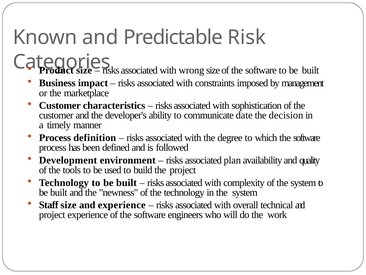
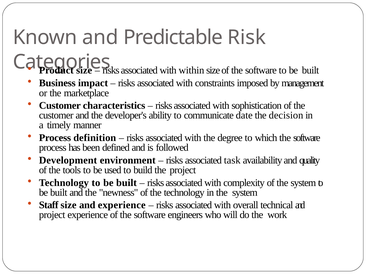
wrong: wrong -> within
plan: plan -> task
